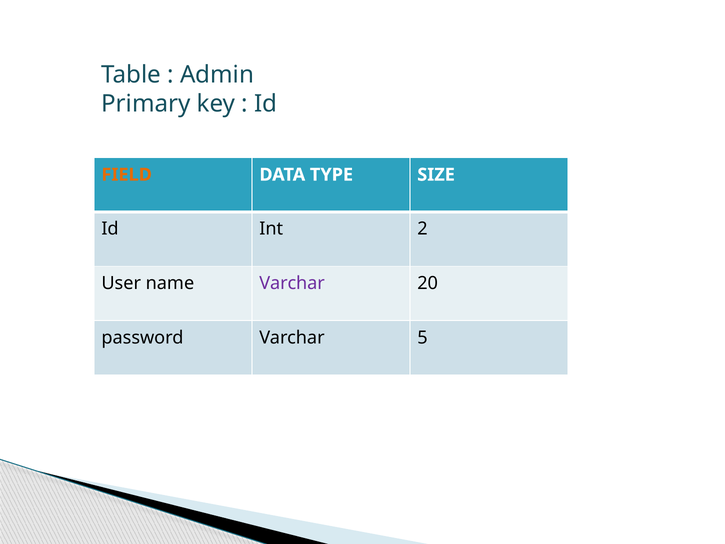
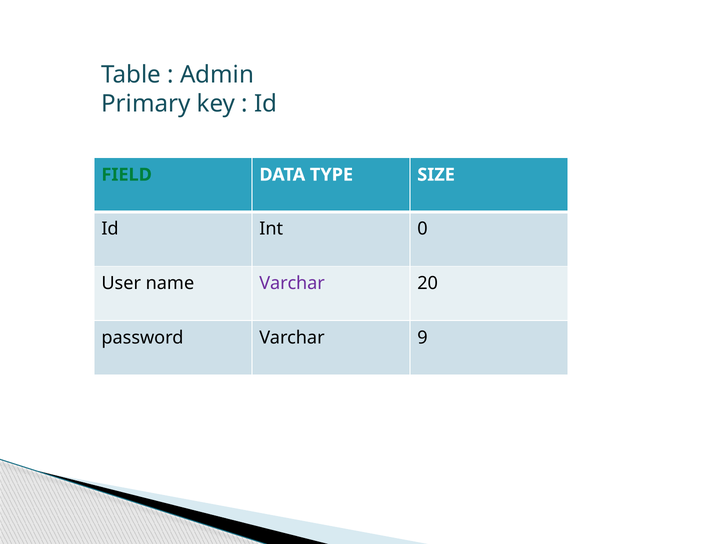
FIELD colour: orange -> green
2: 2 -> 0
5: 5 -> 9
